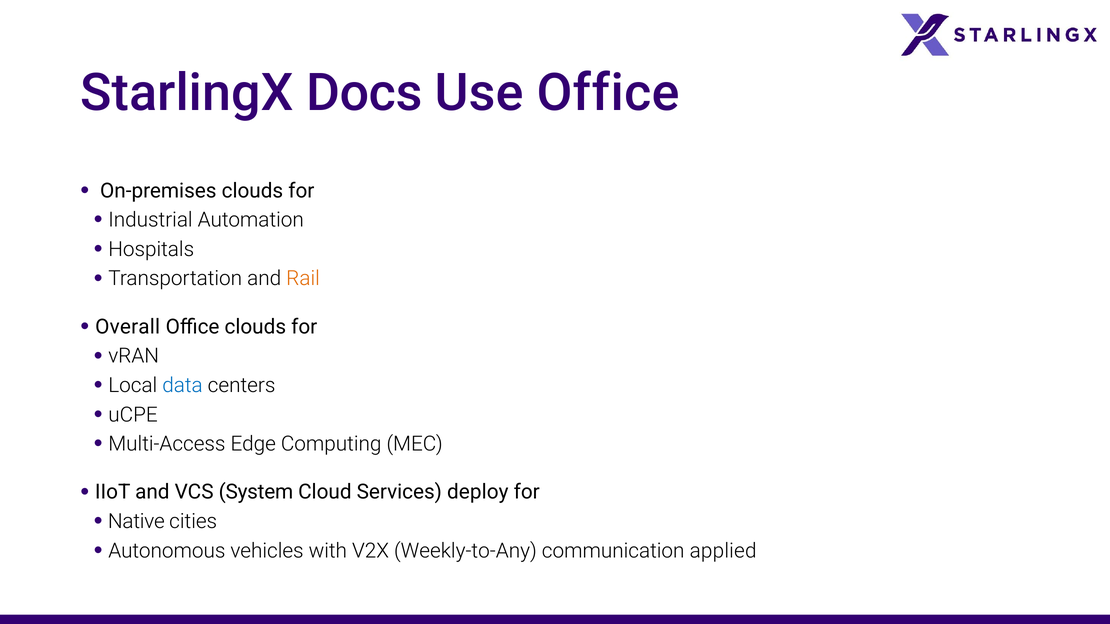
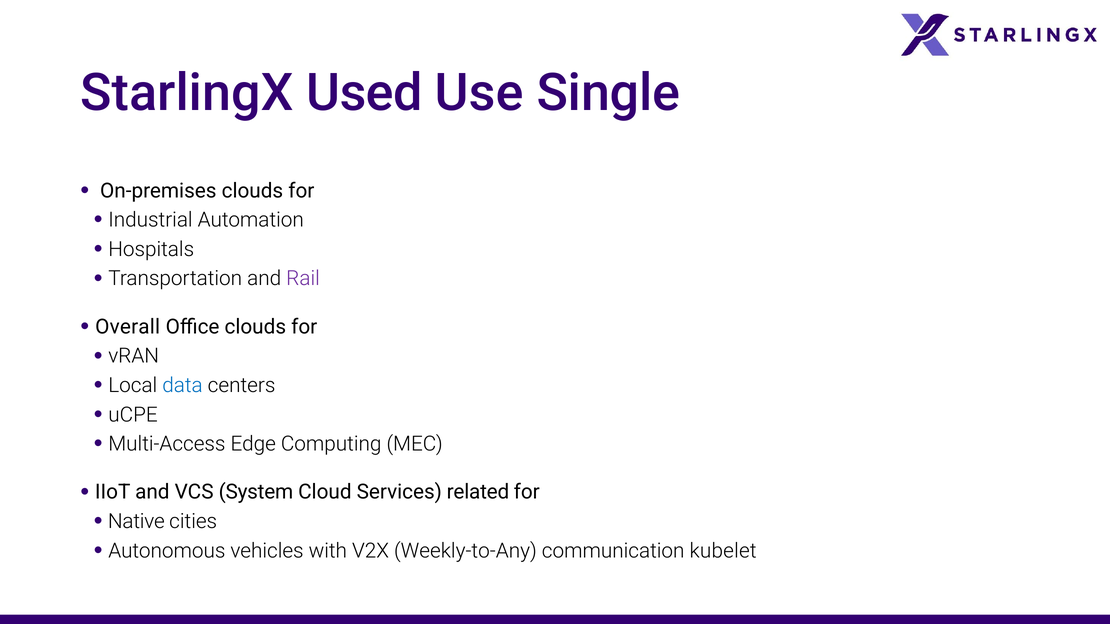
Docs: Docs -> Used
Use Office: Office -> Single
Rail colour: orange -> purple
deploy: deploy -> related
applied: applied -> kubelet
